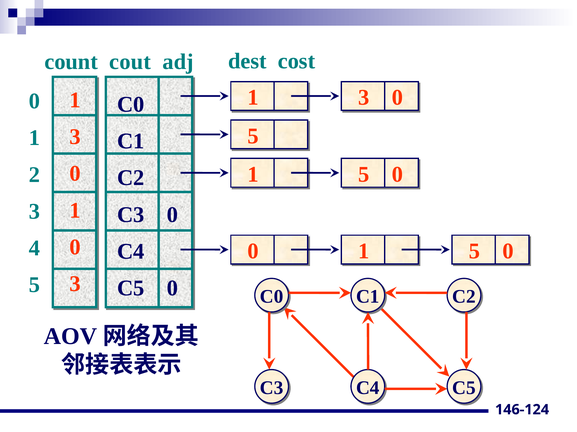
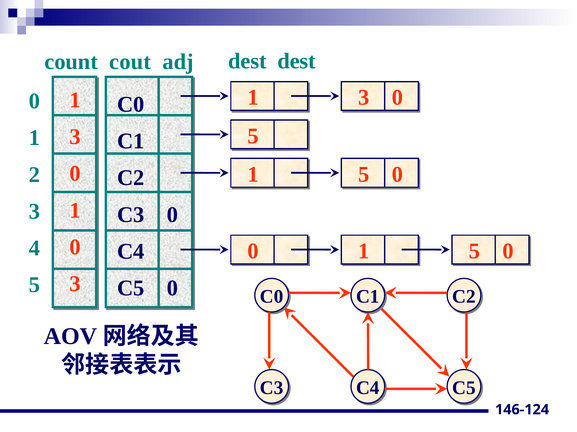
dest cost: cost -> dest
